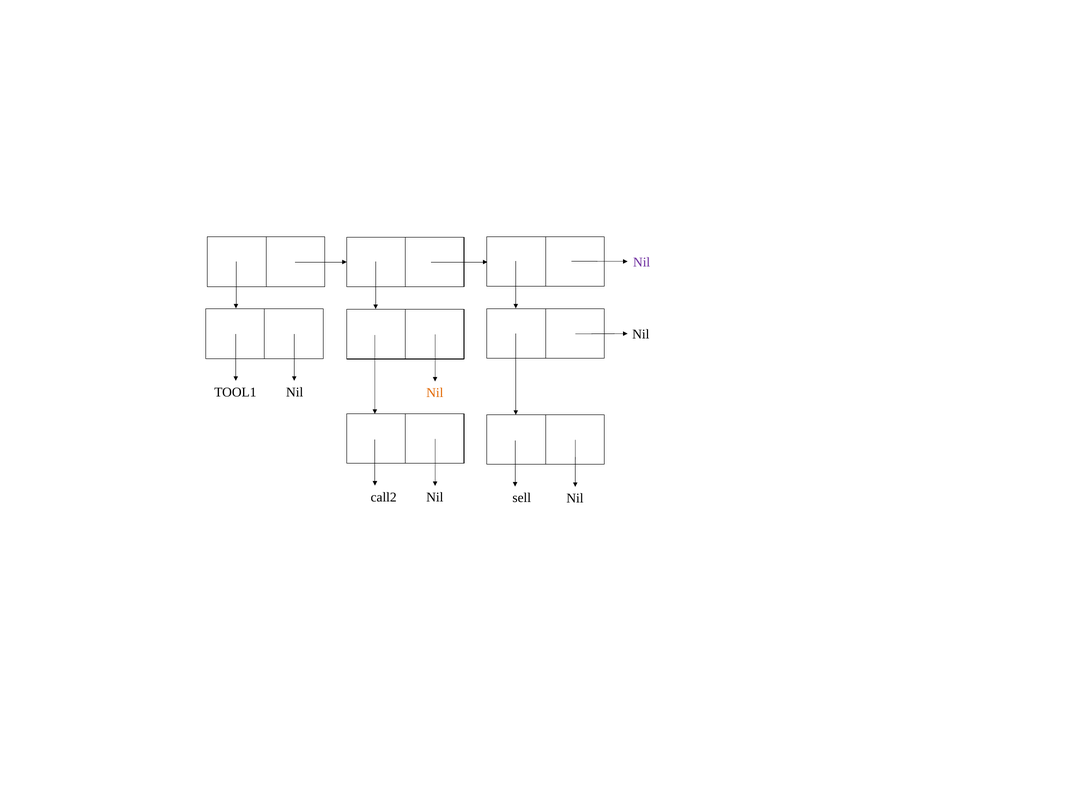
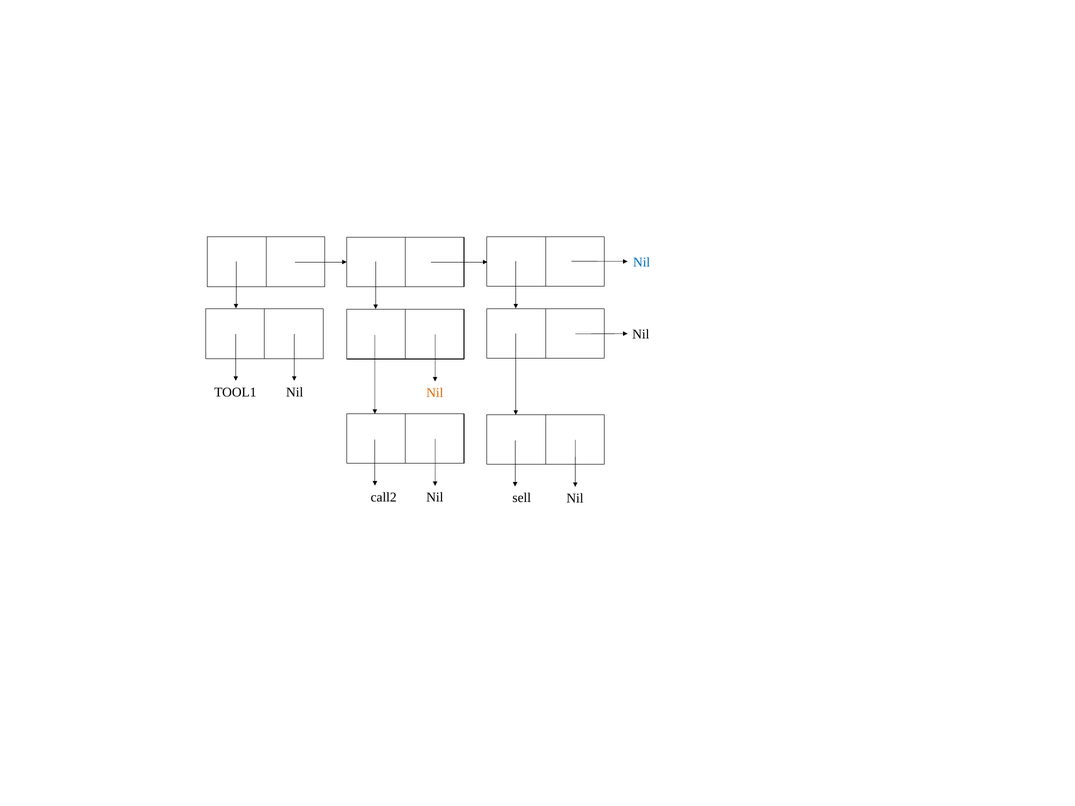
Nil at (642, 263) colour: purple -> blue
